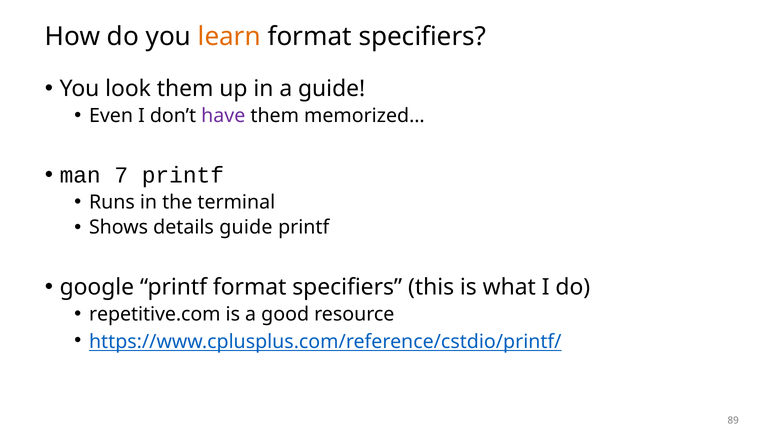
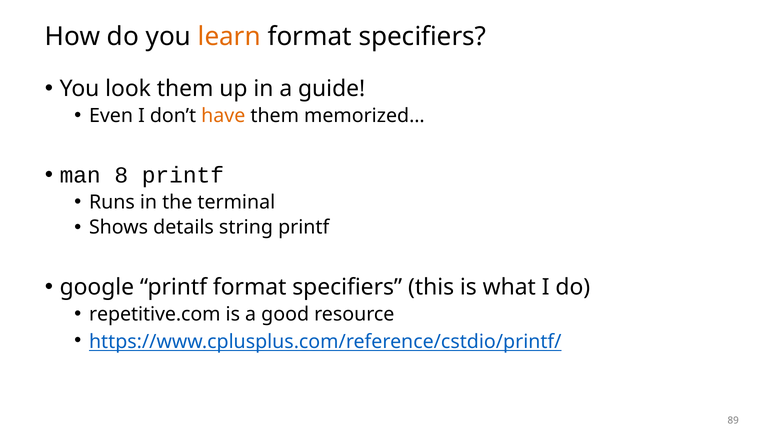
have colour: purple -> orange
7: 7 -> 8
details guide: guide -> string
